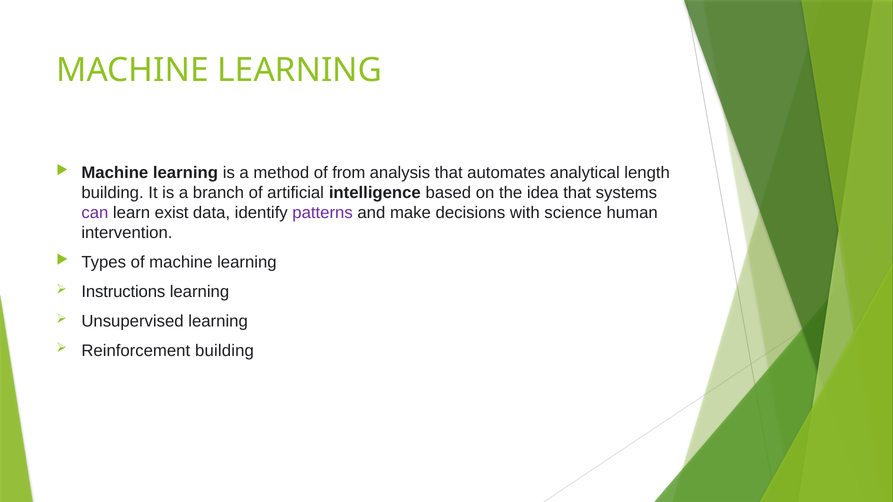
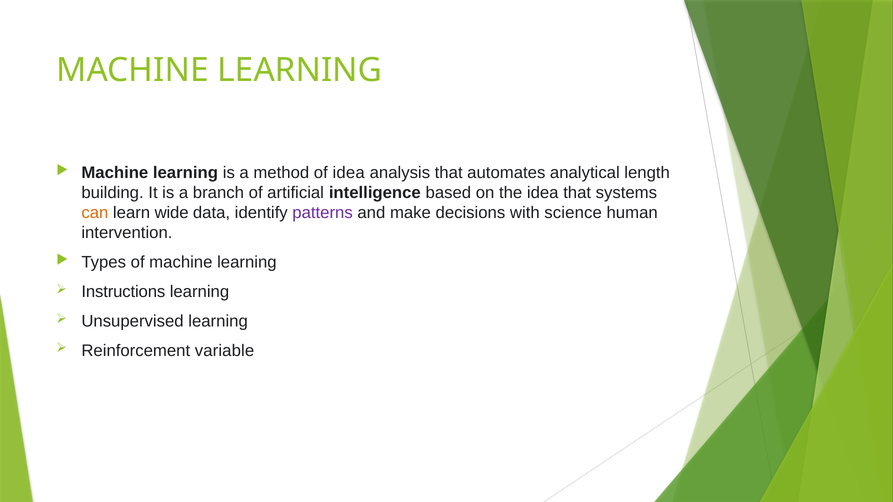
of from: from -> idea
can colour: purple -> orange
exist: exist -> wide
Reinforcement building: building -> variable
